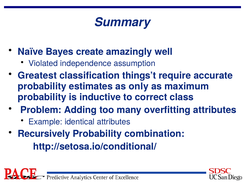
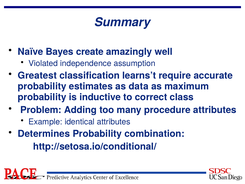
things’t: things’t -> learns’t
only: only -> data
overfitting: overfitting -> procedure
Recursively: Recursively -> Determines
